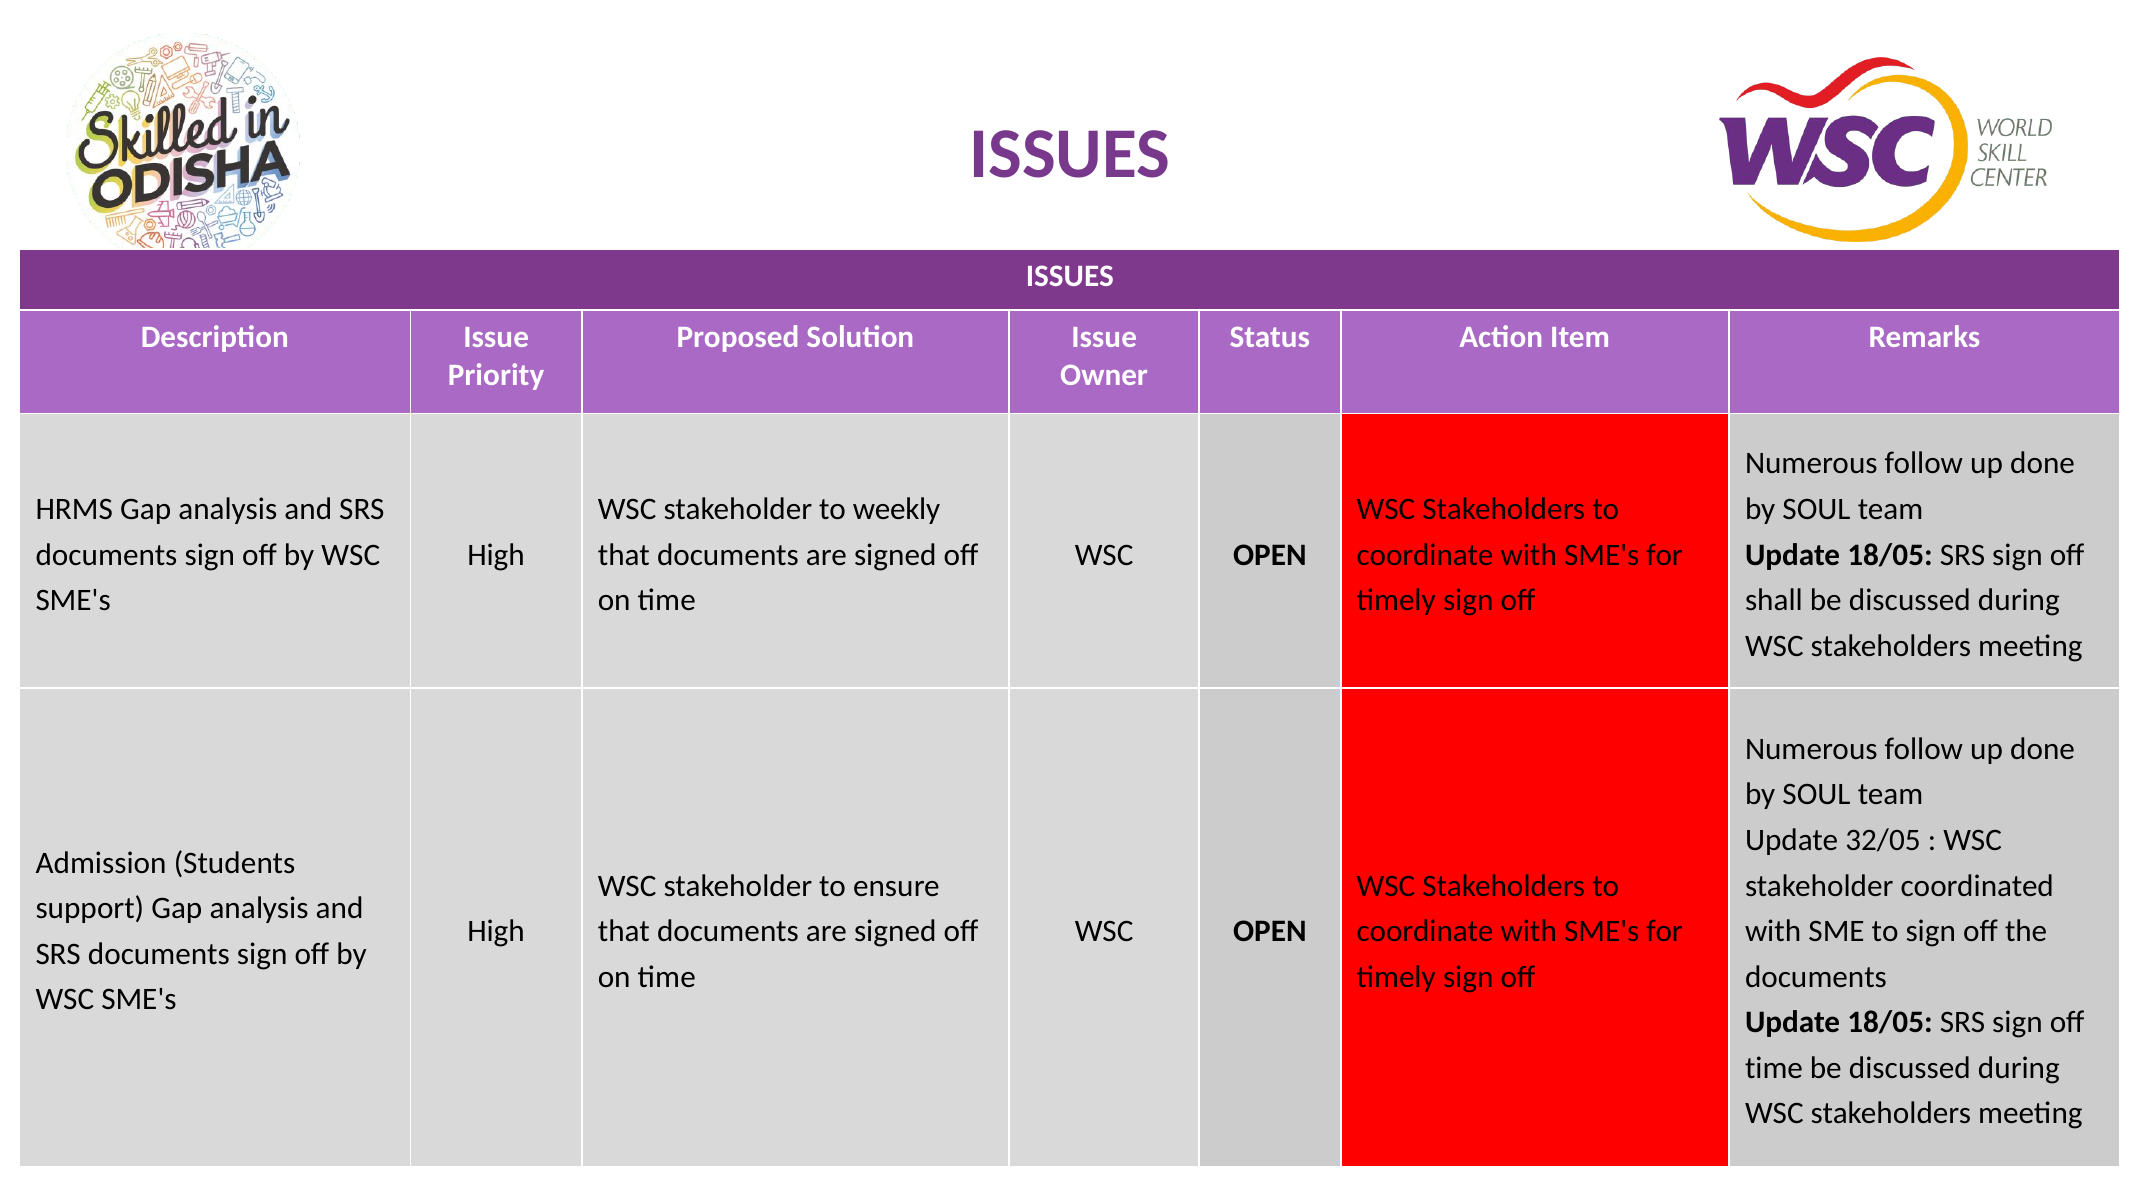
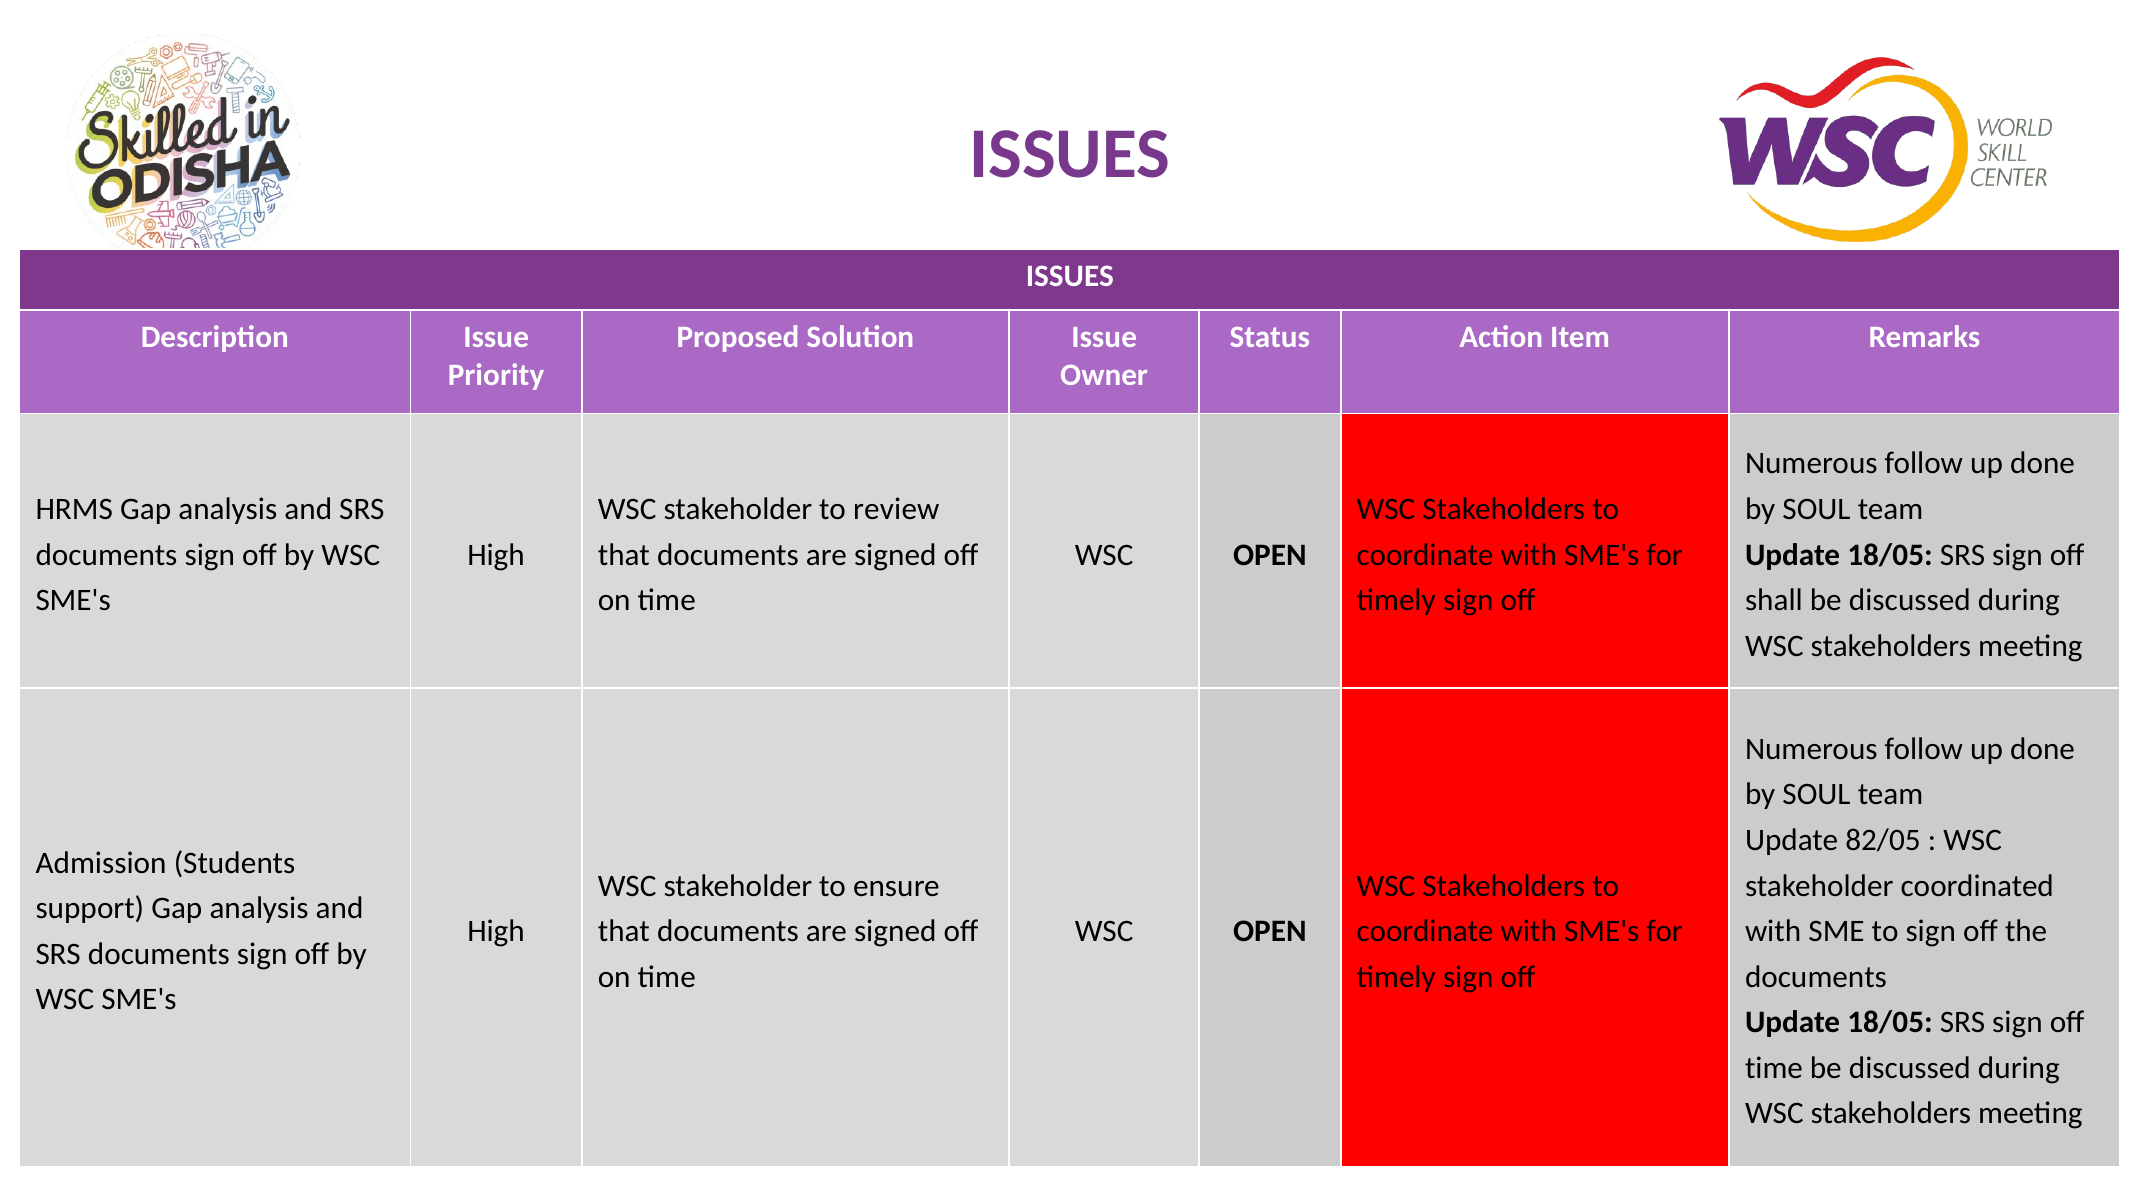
weekly: weekly -> review
32/05: 32/05 -> 82/05
